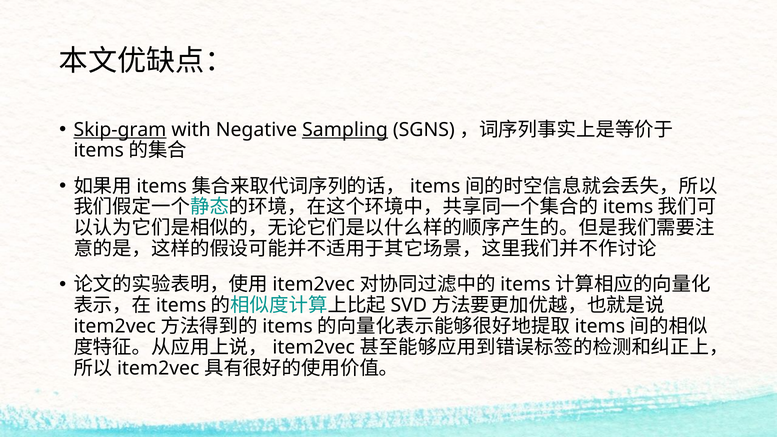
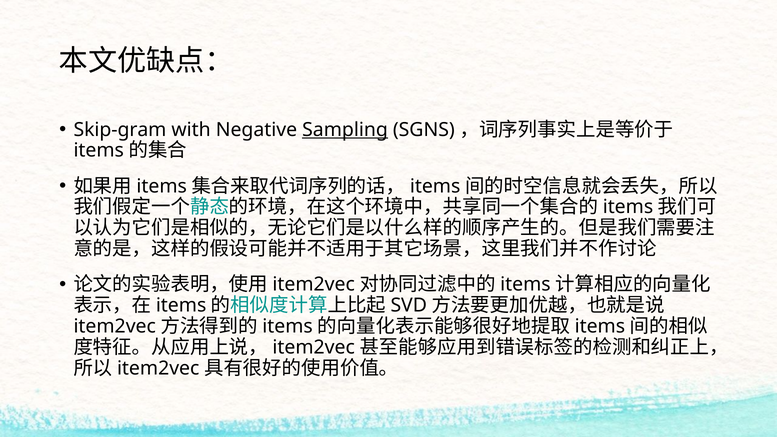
Skip-gram underline: present -> none
